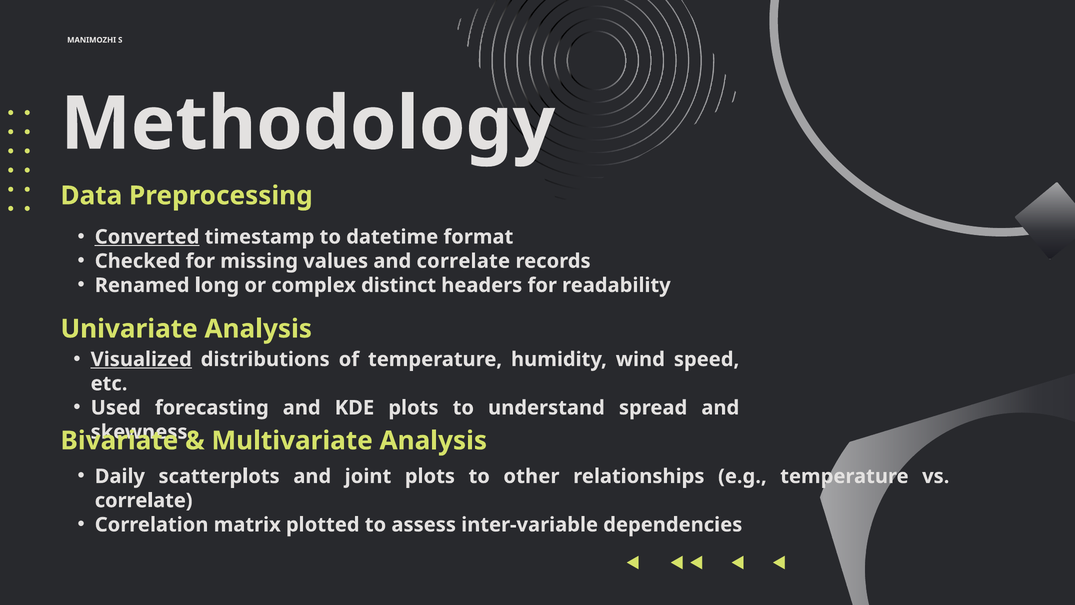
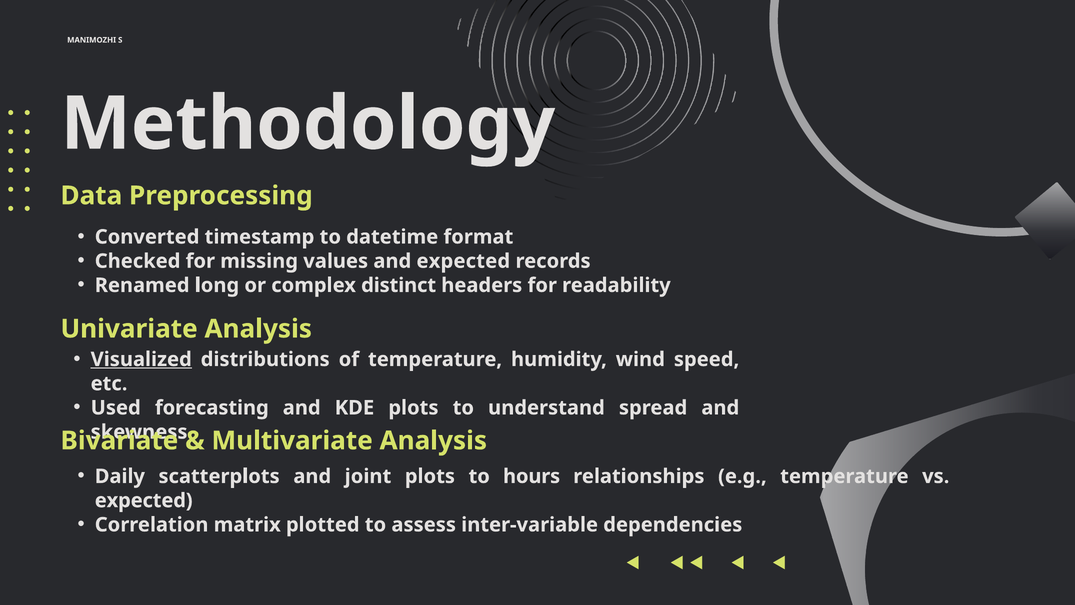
Converted underline: present -> none
and correlate: correlate -> expected
other: other -> hours
correlate at (144, 500): correlate -> expected
